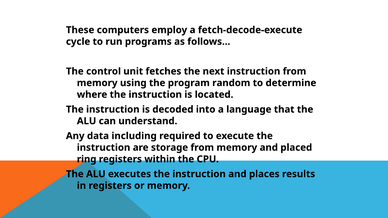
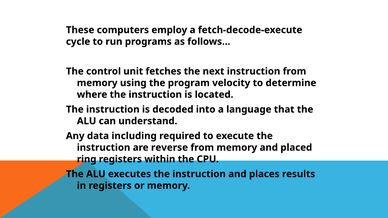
random: random -> velocity
storage: storage -> reverse
